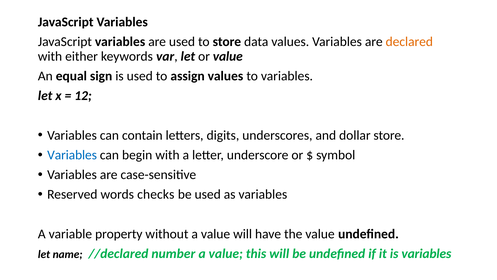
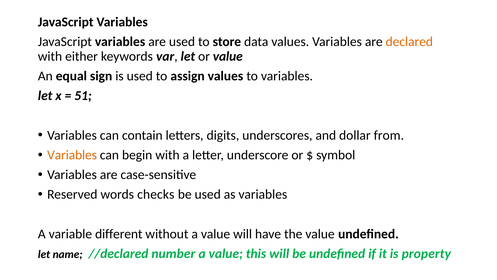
12: 12 -> 51
dollar store: store -> from
Variables at (72, 155) colour: blue -> orange
property: property -> different
is variables: variables -> property
